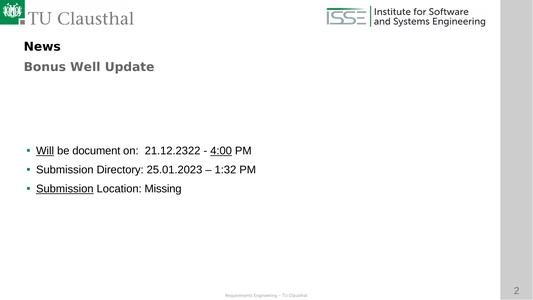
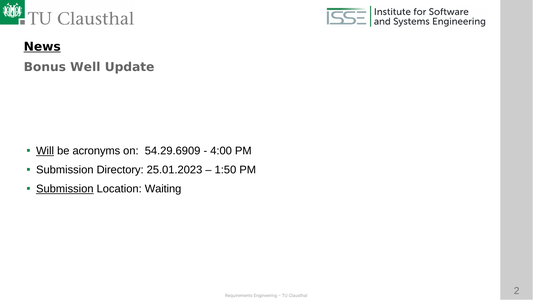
News underline: none -> present
document: document -> acronyms
21.12.2322: 21.12.2322 -> 54.29.6909
4:00 underline: present -> none
1:32: 1:32 -> 1:50
Missing: Missing -> Waiting
